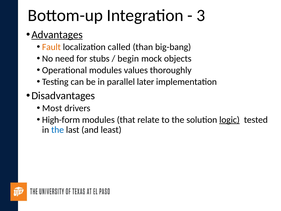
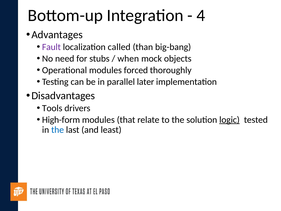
3: 3 -> 4
Advantages underline: present -> none
Fault colour: orange -> purple
begin: begin -> when
values: values -> forced
Most: Most -> Tools
